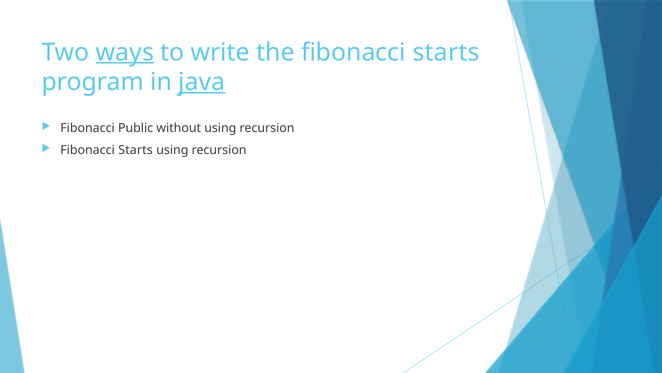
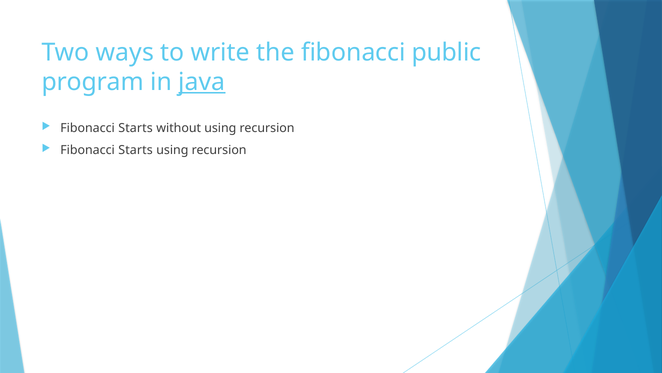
ways underline: present -> none
the fibonacci starts: starts -> public
Public at (136, 128): Public -> Starts
